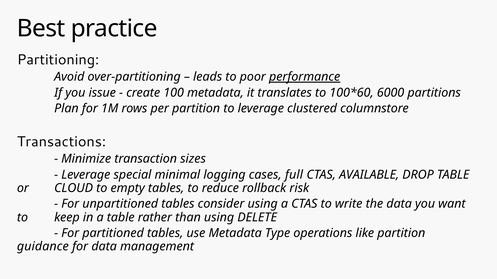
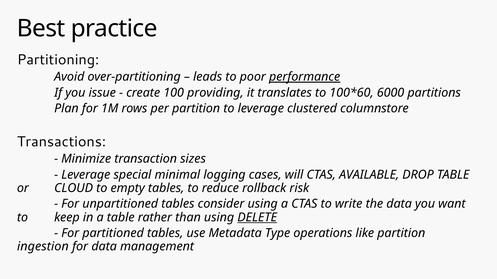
100 metadata: metadata -> providing
full: full -> will
DELETE underline: none -> present
guidance: guidance -> ingestion
